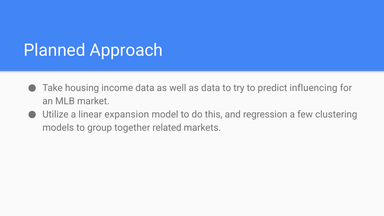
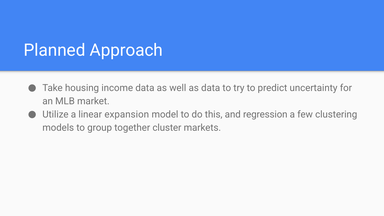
influencing: influencing -> uncertainty
related: related -> cluster
